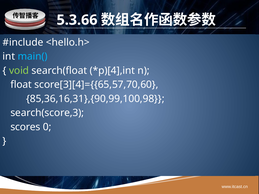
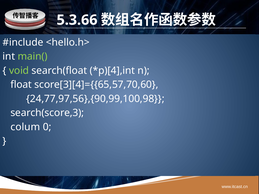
main( colour: light blue -> light green
85,36,16,31},{90,99,100,98: 85,36,16,31},{90,99,100,98 -> 24,77,97,56},{90,99,100,98
scores: scores -> colum
